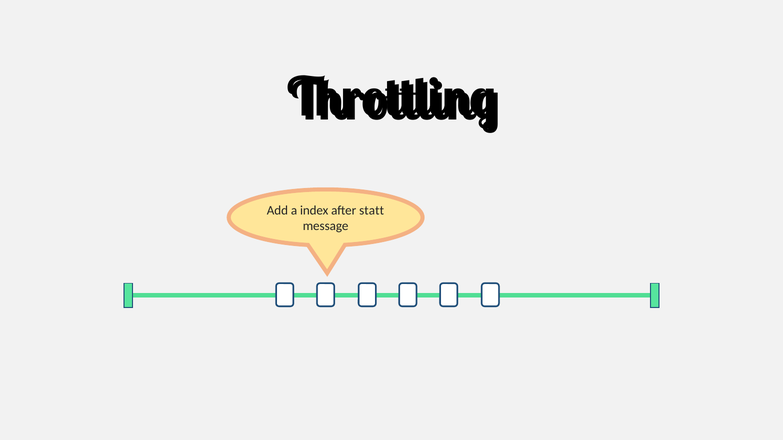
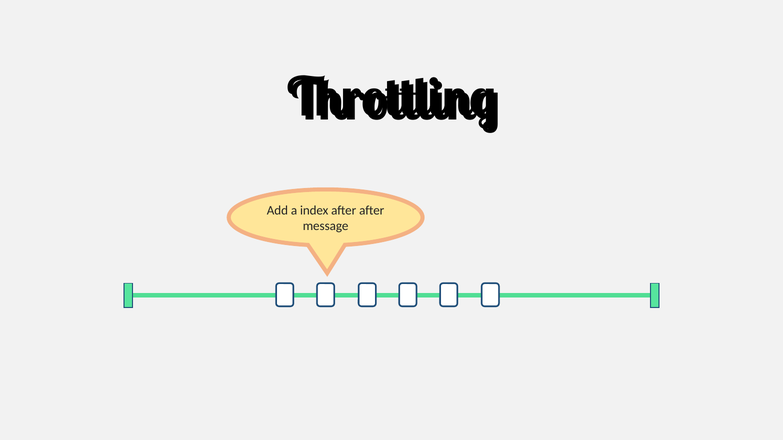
after statt: statt -> after
